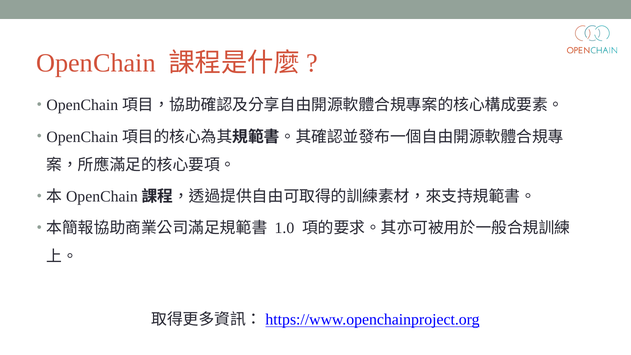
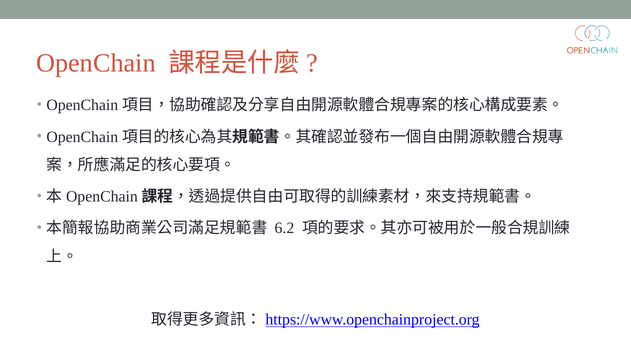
1.0: 1.0 -> 6.2
